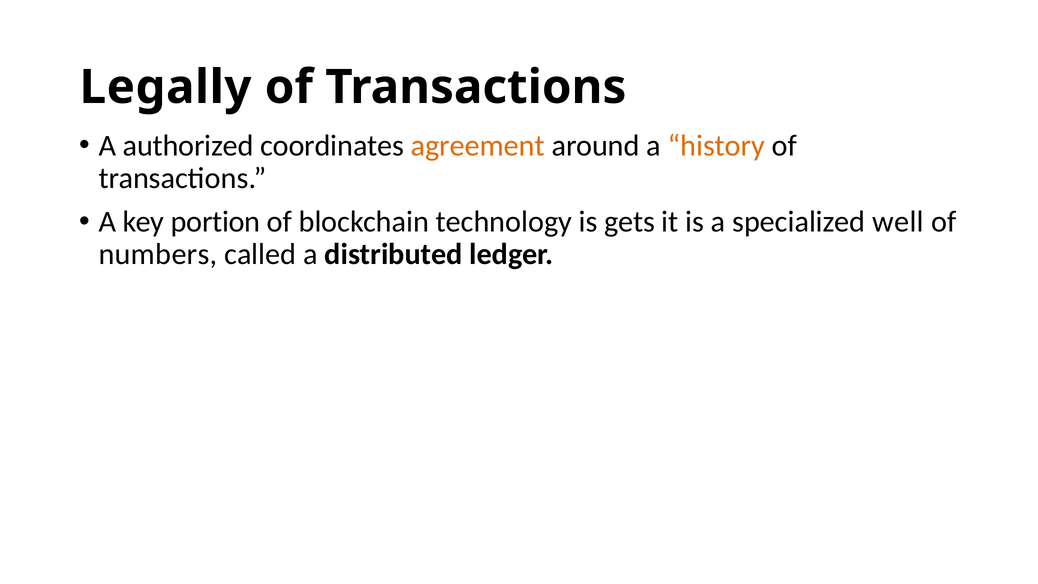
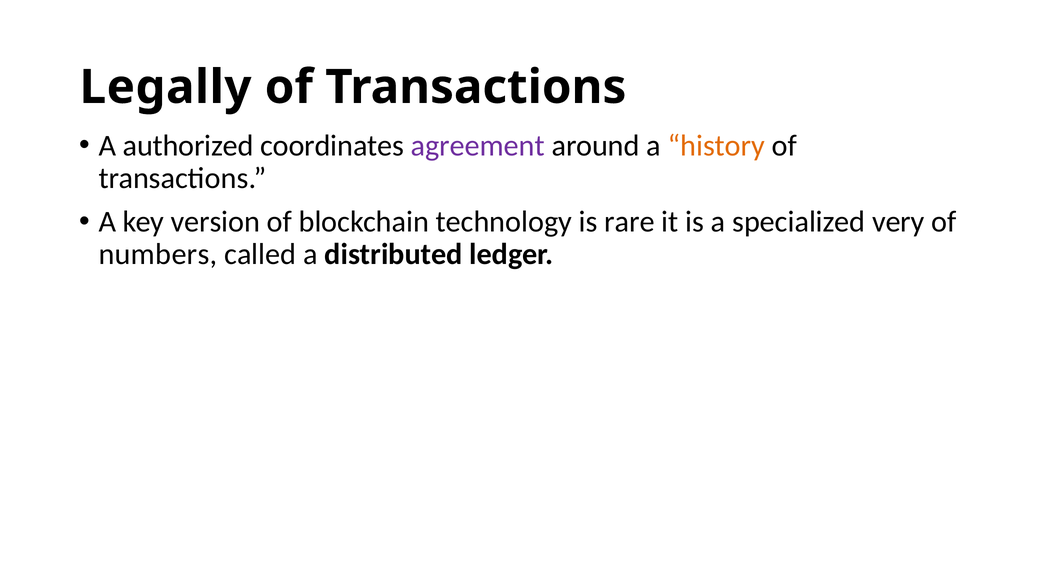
agreement colour: orange -> purple
portion: portion -> version
gets: gets -> rare
well: well -> very
